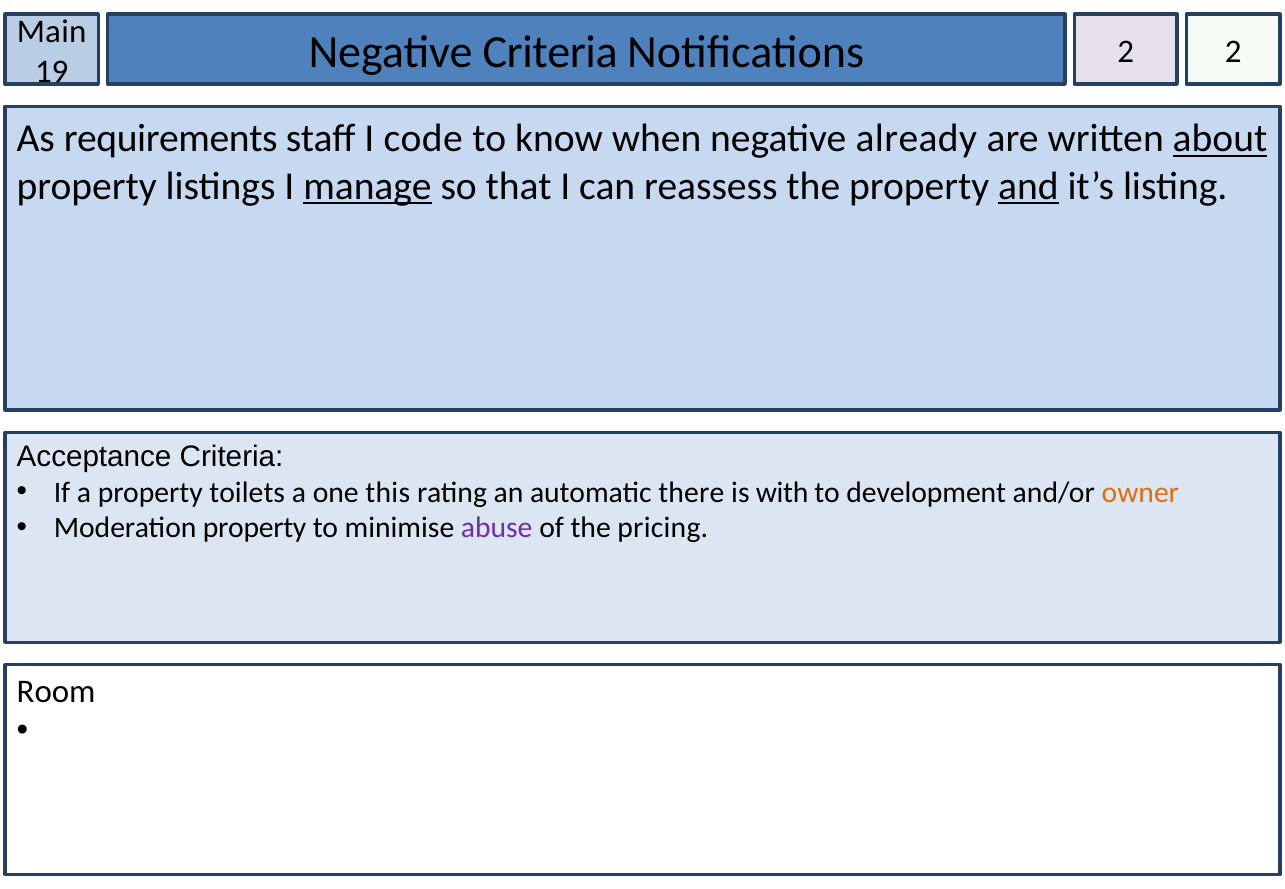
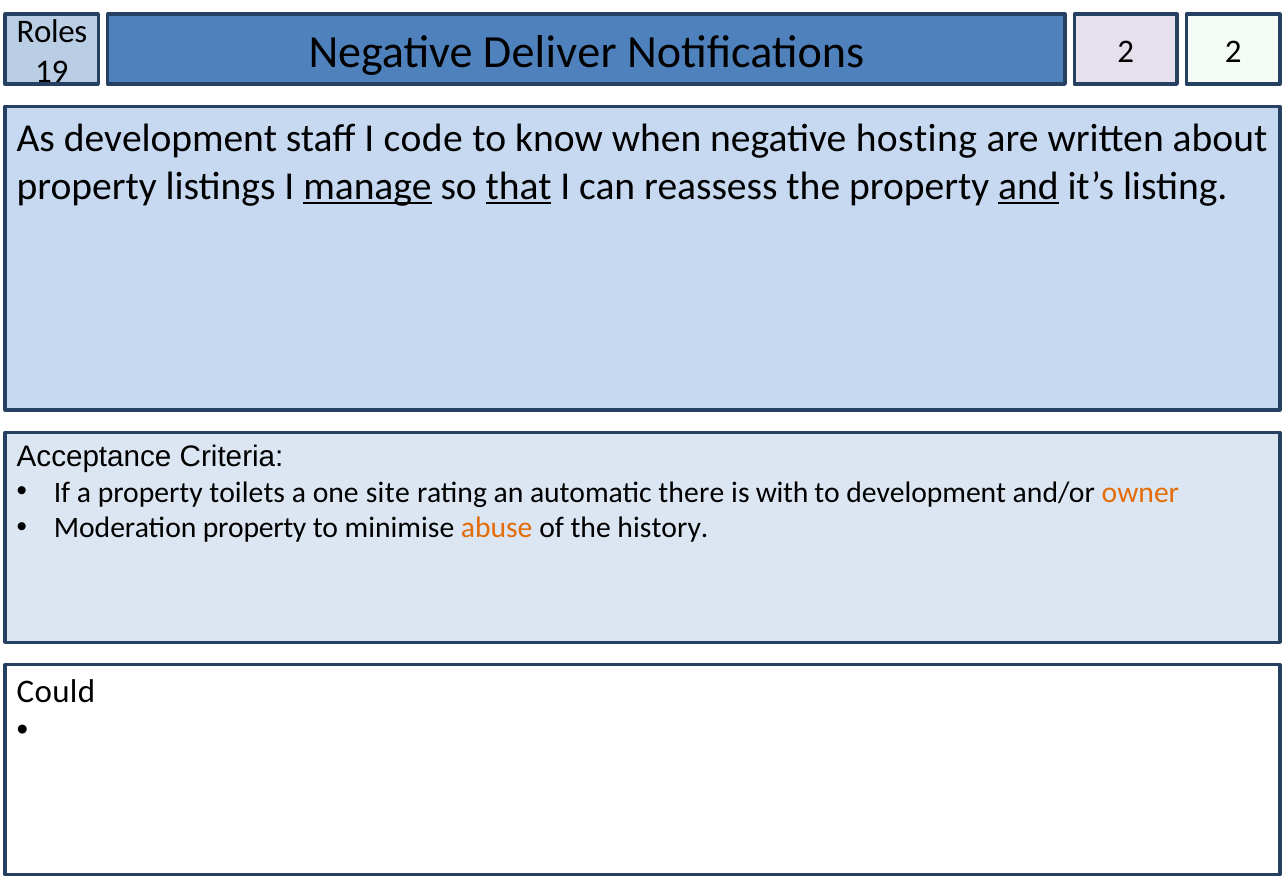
Main: Main -> Roles
Negative Criteria: Criteria -> Deliver
As requirements: requirements -> development
already: already -> hosting
about underline: present -> none
that underline: none -> present
this: this -> site
abuse colour: purple -> orange
pricing: pricing -> history
Room: Room -> Could
